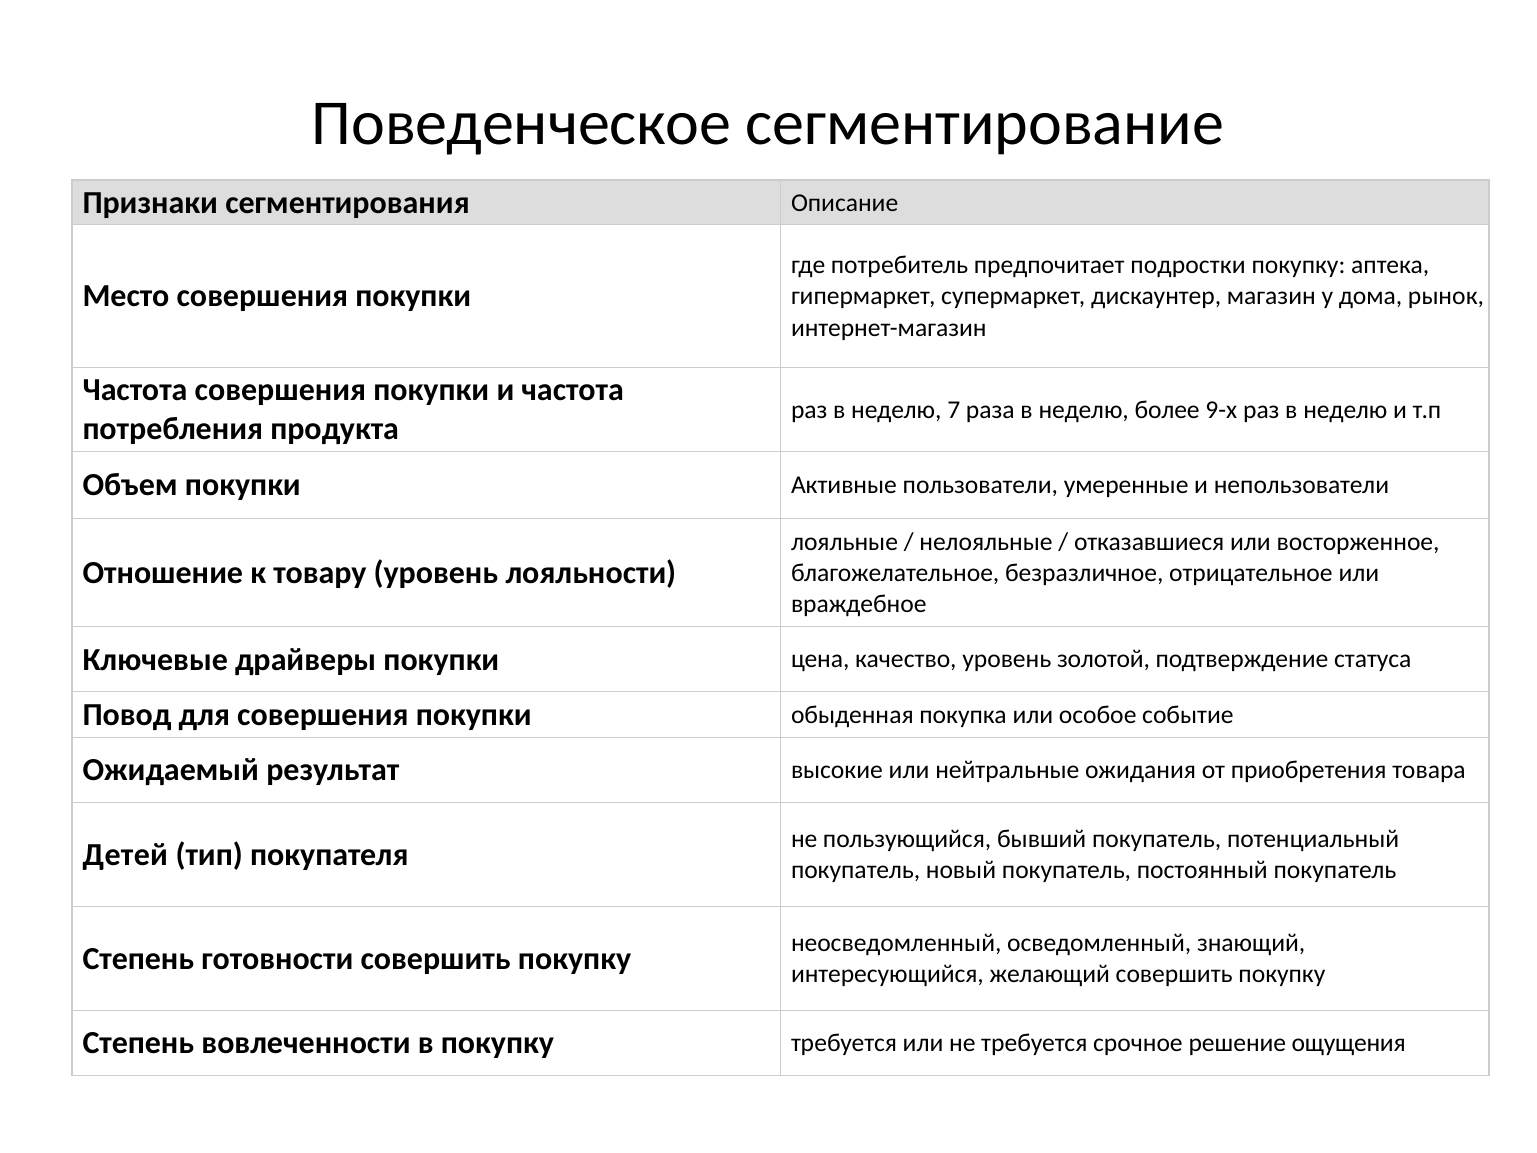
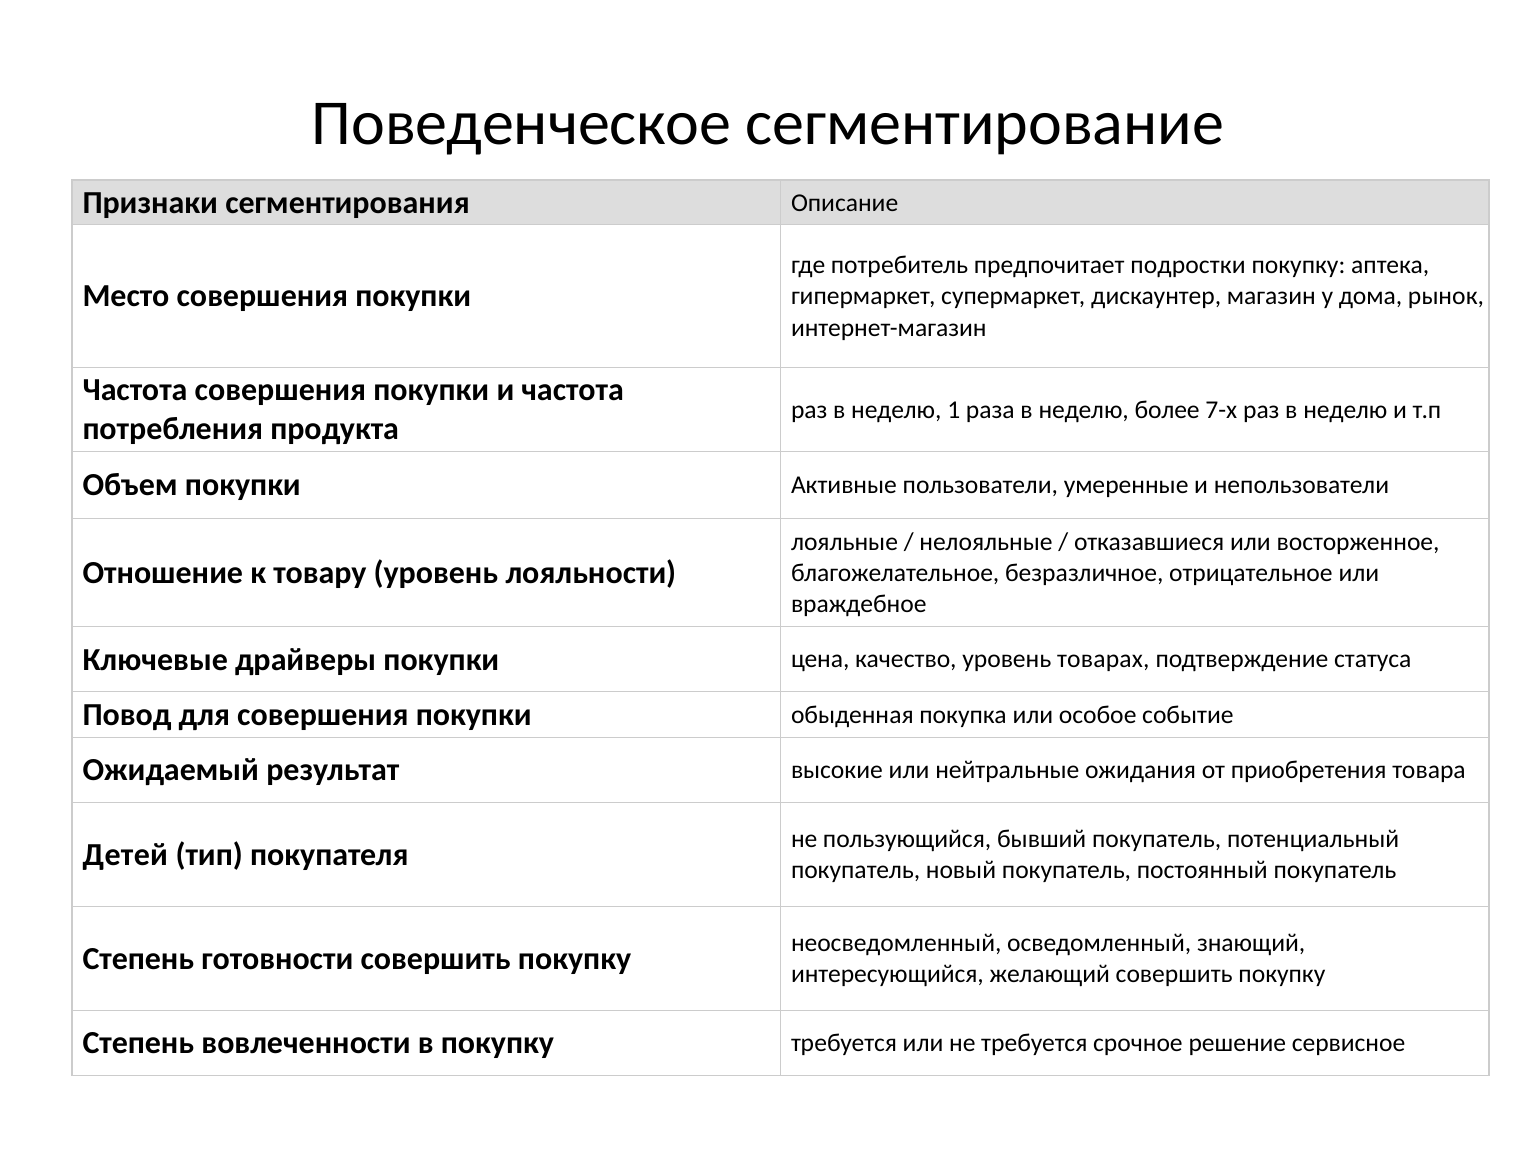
7: 7 -> 1
9-х: 9-х -> 7-х
золотой: золотой -> товарах
ощущения: ощущения -> сервисное
